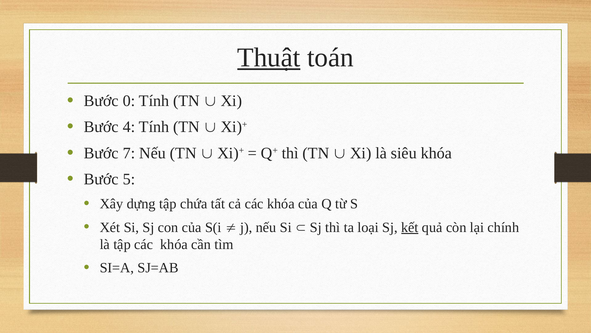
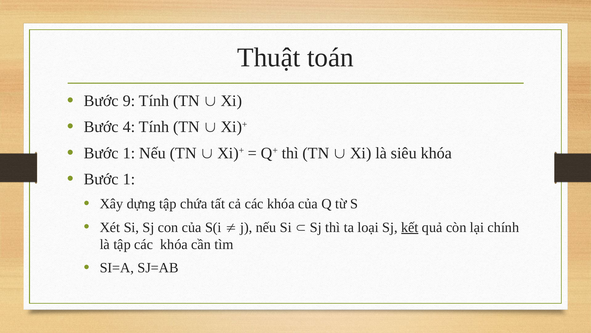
Thuật underline: present -> none
0: 0 -> 9
7 at (129, 153): 7 -> 1
5 at (129, 179): 5 -> 1
